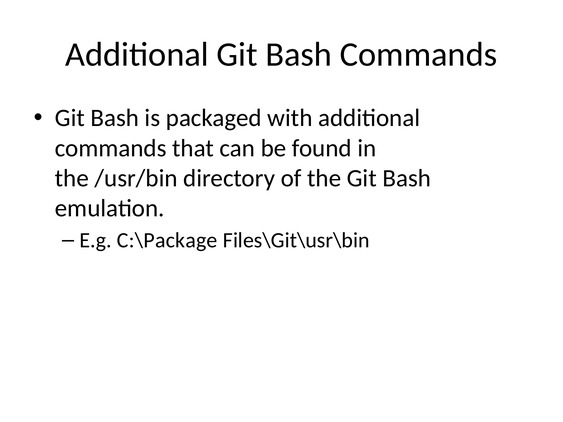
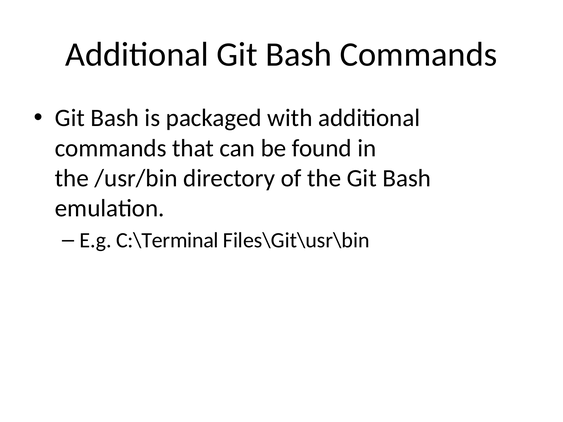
C:\Package: C:\Package -> C:\Terminal
